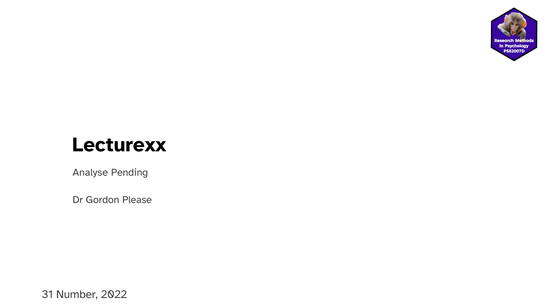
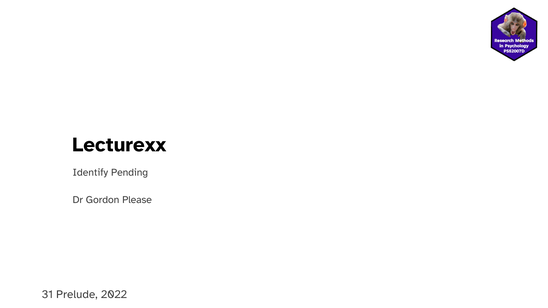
Analyse: Analyse -> Identify
Number: Number -> Prelude
